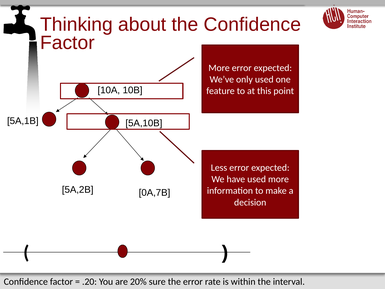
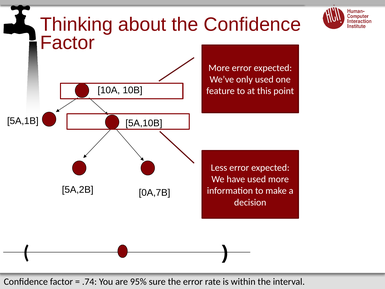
.20: .20 -> .74
20%: 20% -> 95%
